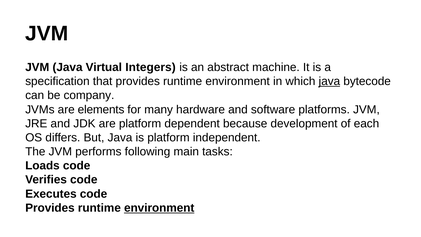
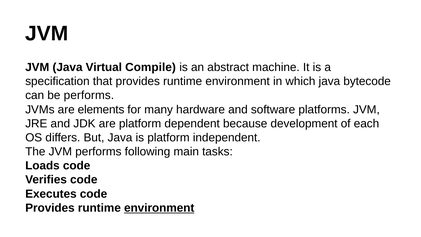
Integers: Integers -> Compile
java at (329, 81) underline: present -> none
be company: company -> performs
